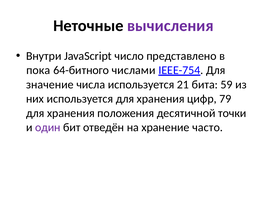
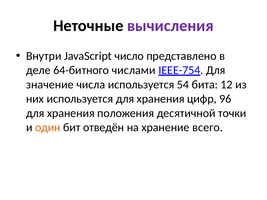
пока: пока -> деле
21: 21 -> 54
59: 59 -> 12
79: 79 -> 96
один colour: purple -> orange
часто: часто -> всего
